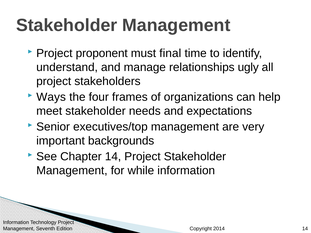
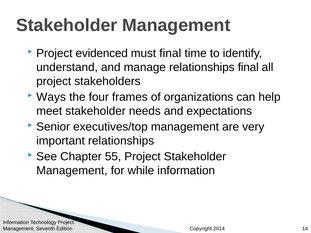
proponent: proponent -> evidenced
relationships ugly: ugly -> final
important backgrounds: backgrounds -> relationships
Chapter 14: 14 -> 55
